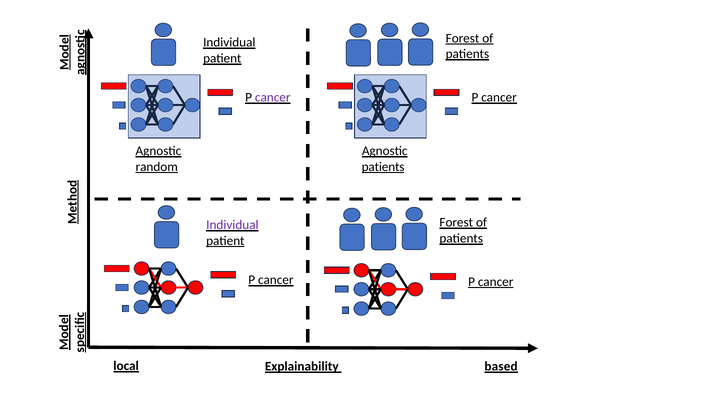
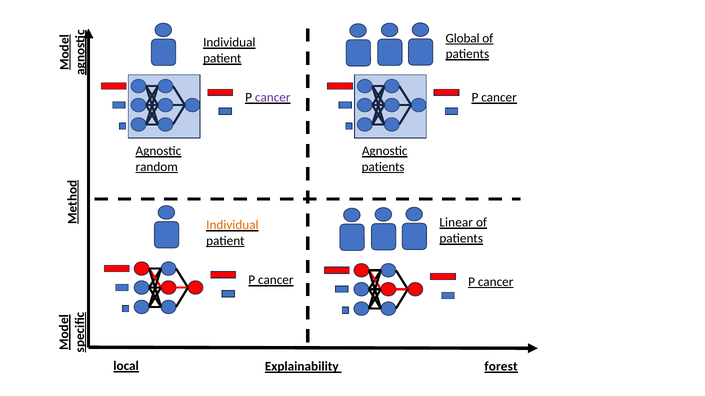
Forest at (463, 38): Forest -> Global
Forest at (456, 223): Forest -> Linear
Individual at (232, 225) colour: purple -> orange
based: based -> forest
